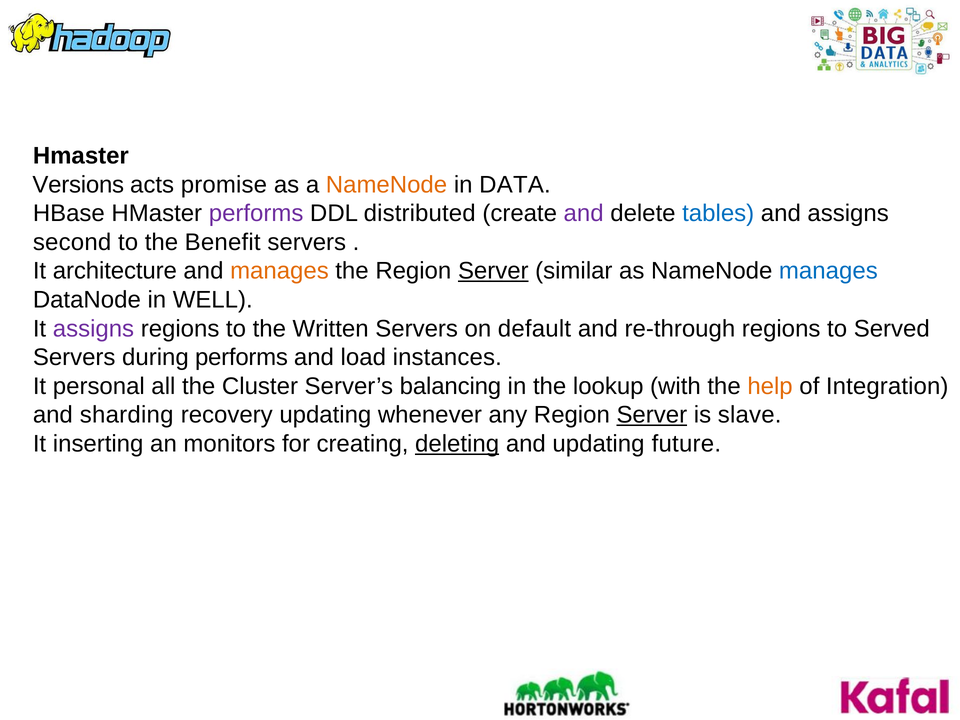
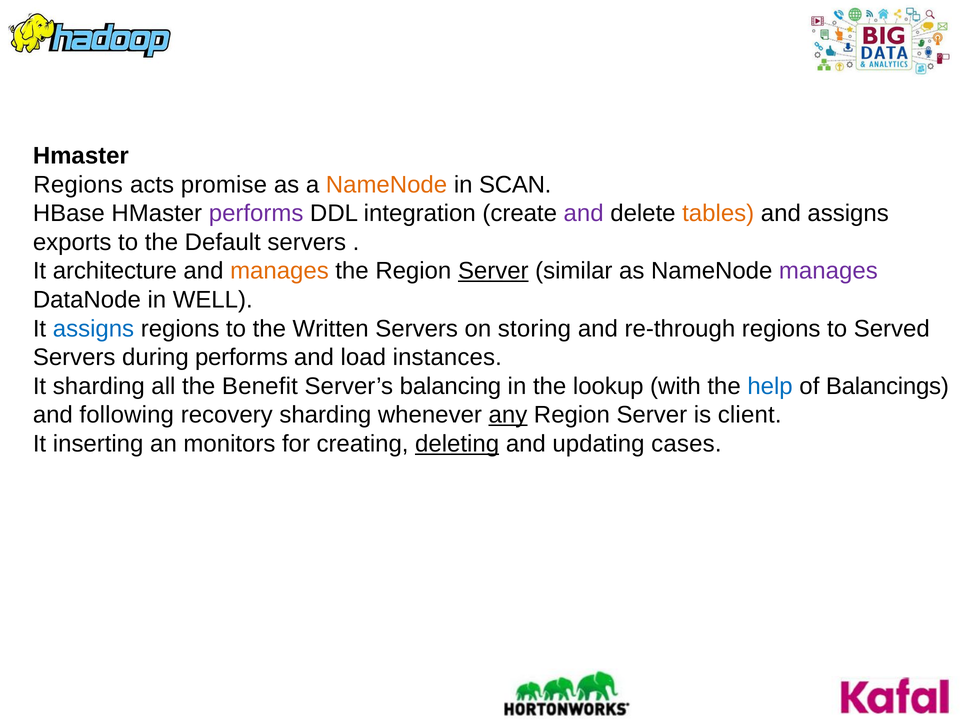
Versions at (78, 185): Versions -> Regions
DATA: DATA -> SCAN
distributed: distributed -> integration
tables colour: blue -> orange
second: second -> exports
Benefit: Benefit -> Default
manages at (828, 271) colour: blue -> purple
assigns at (93, 329) colour: purple -> blue
default: default -> storing
It personal: personal -> sharding
Cluster: Cluster -> Benefit
help colour: orange -> blue
Integration: Integration -> Balancings
sharding: sharding -> following
recovery updating: updating -> sharding
any underline: none -> present
Server at (652, 415) underline: present -> none
slave: slave -> client
future: future -> cases
